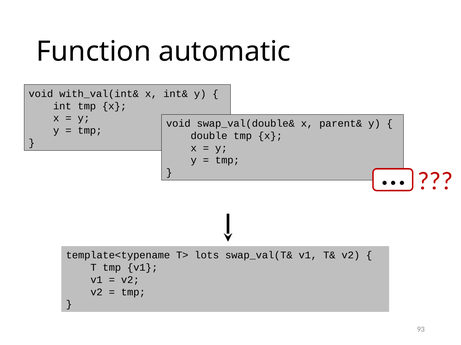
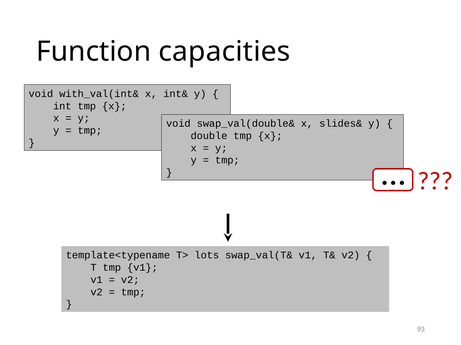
automatic: automatic -> capacities
parent&: parent& -> slides&
